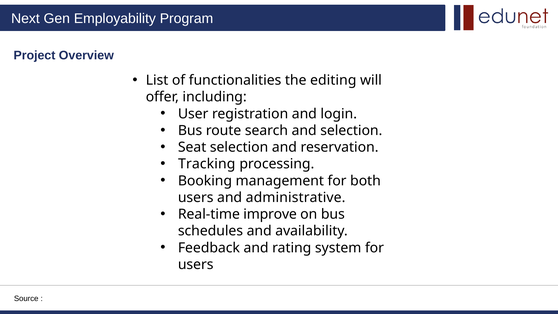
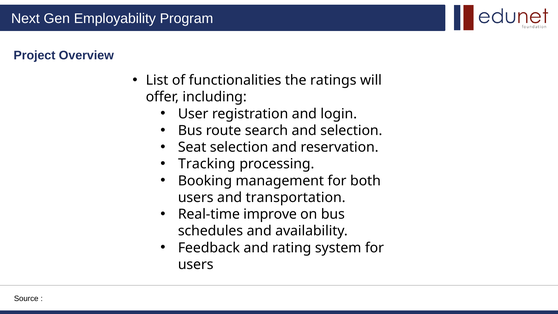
editing: editing -> ratings
administrative: administrative -> transportation
